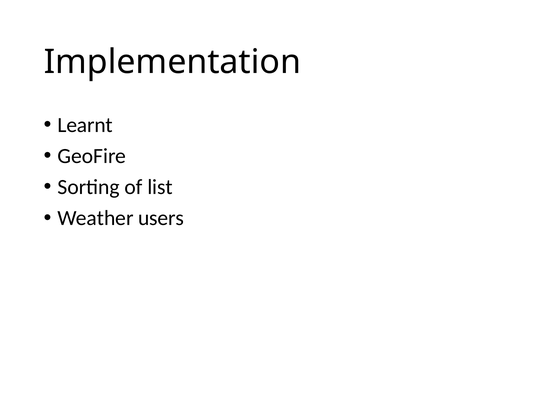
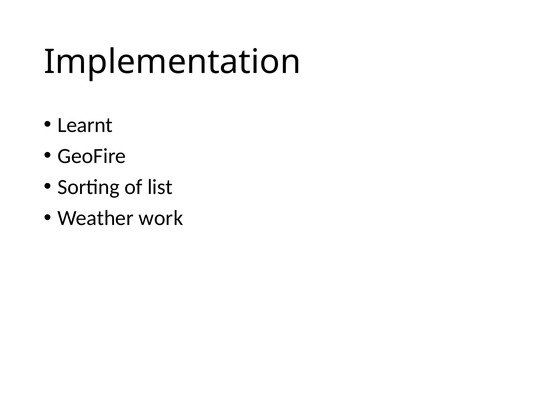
users: users -> work
